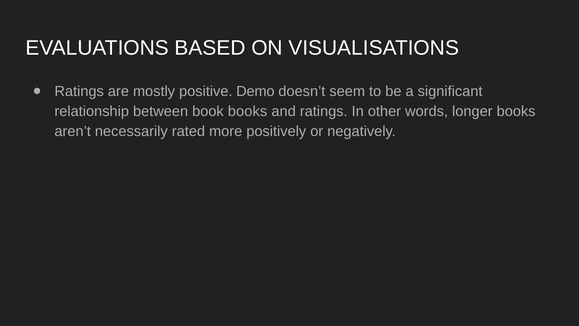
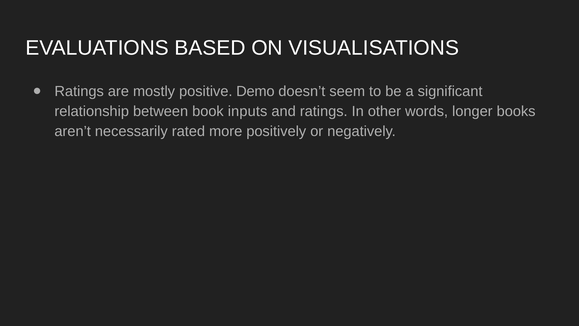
book books: books -> inputs
